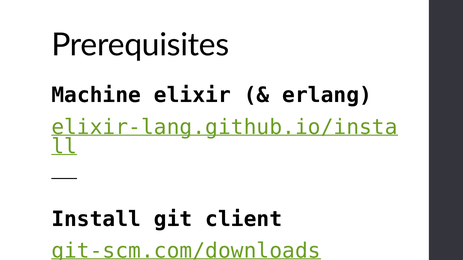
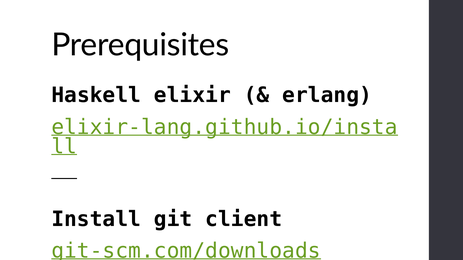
Machine: Machine -> Haskell
